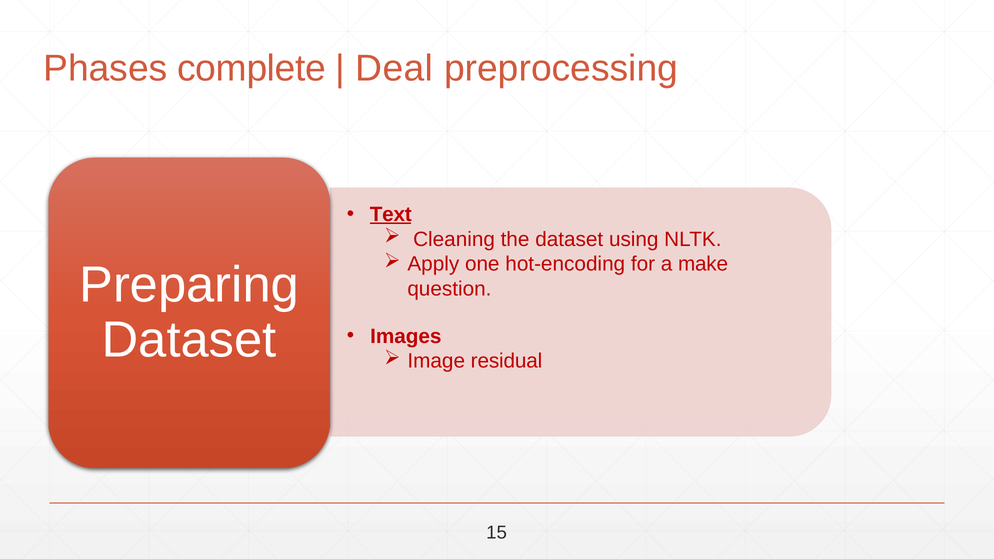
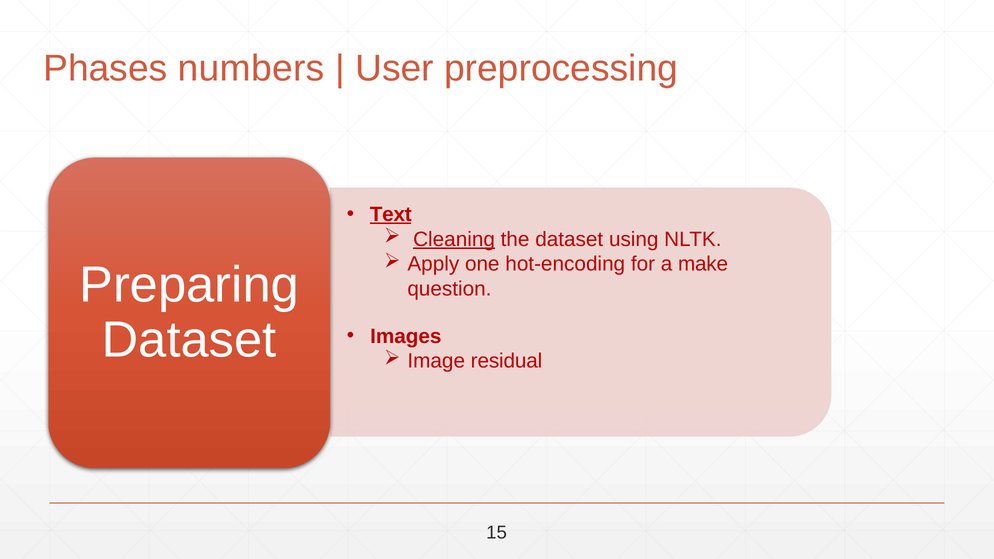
complete: complete -> numbers
Deal: Deal -> User
Cleaning underline: none -> present
